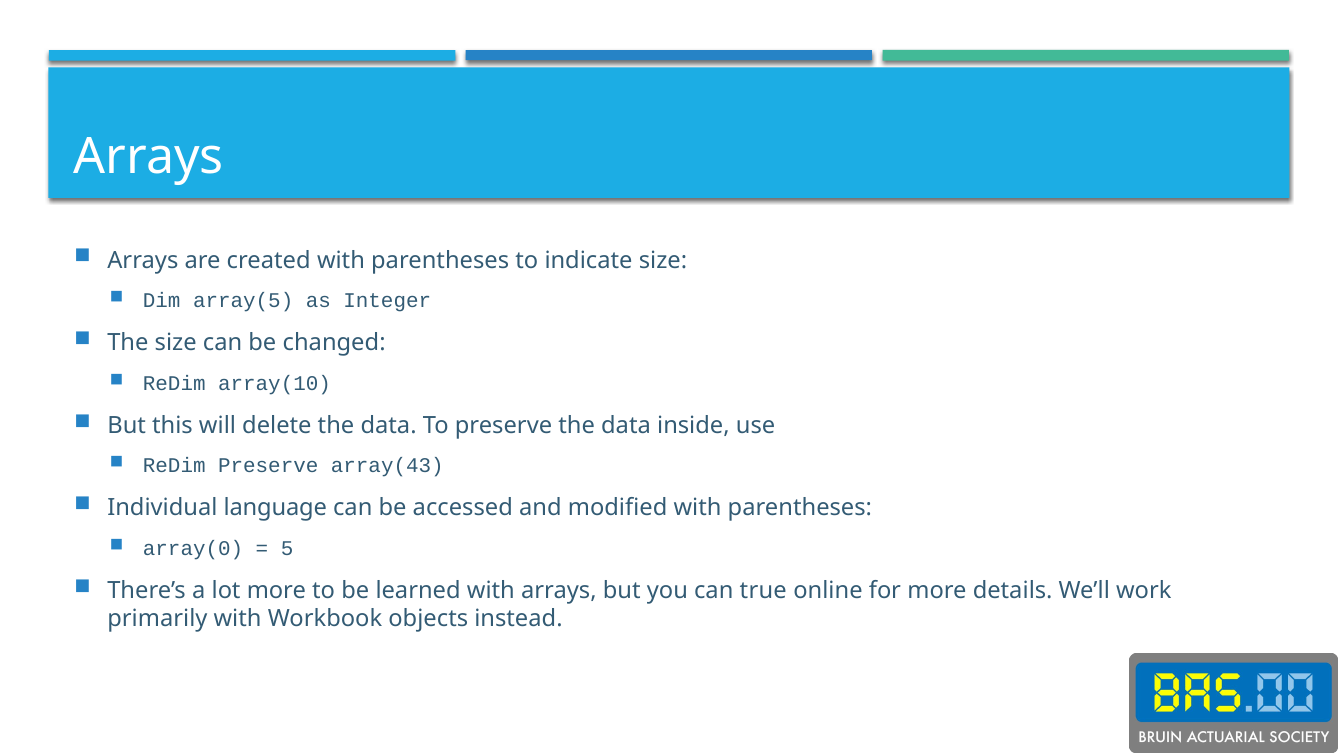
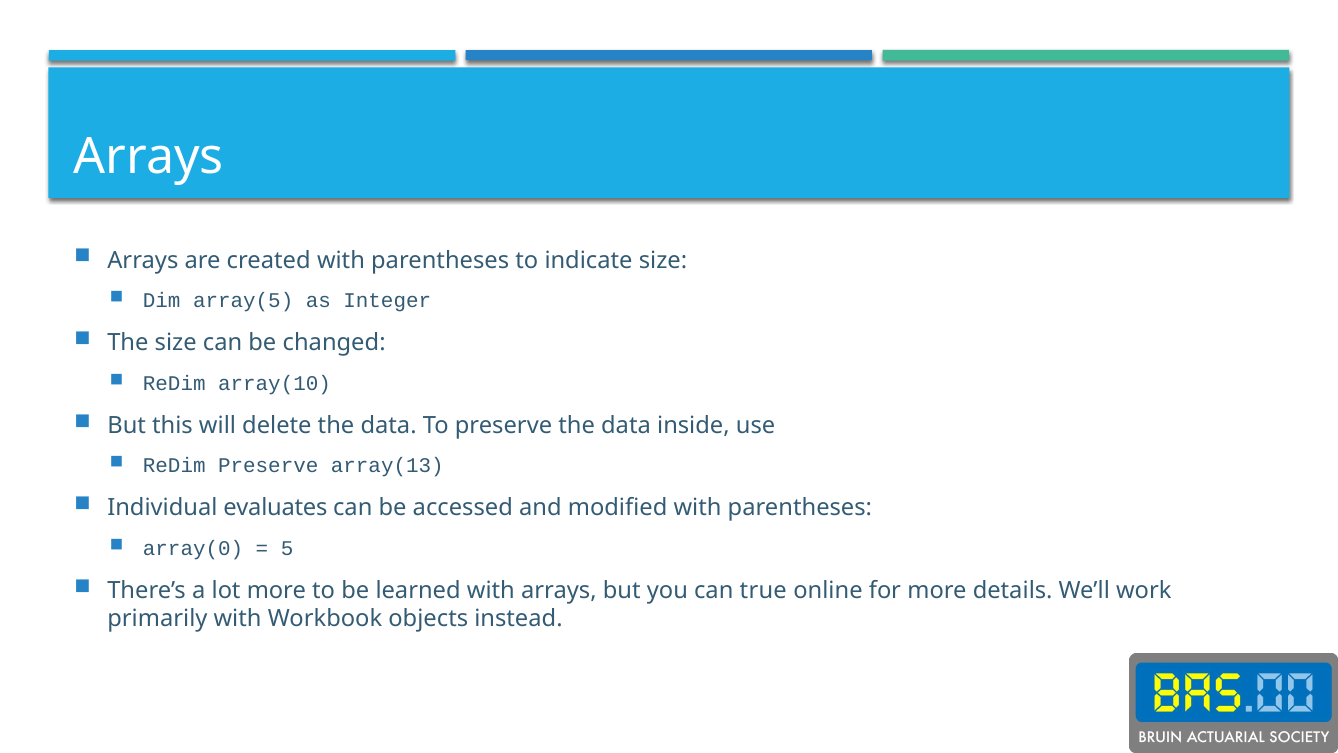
array(43: array(43 -> array(13
language: language -> evaluates
